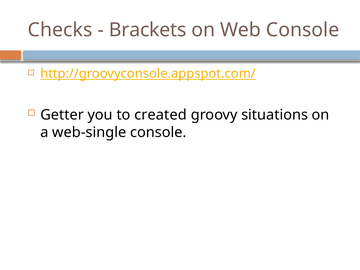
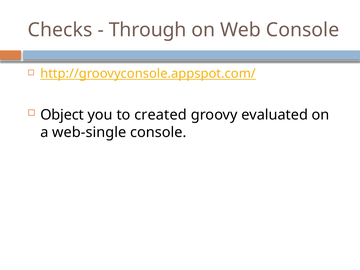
Brackets: Brackets -> Through
Getter: Getter -> Object
situations: situations -> evaluated
